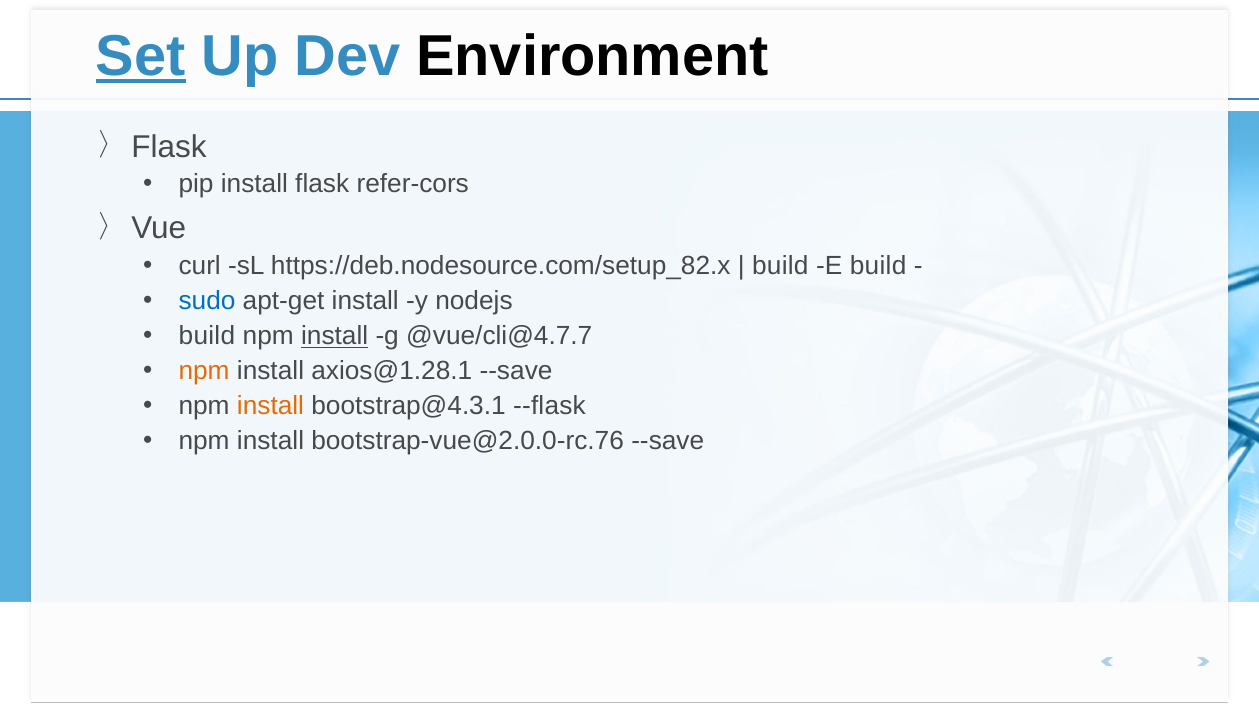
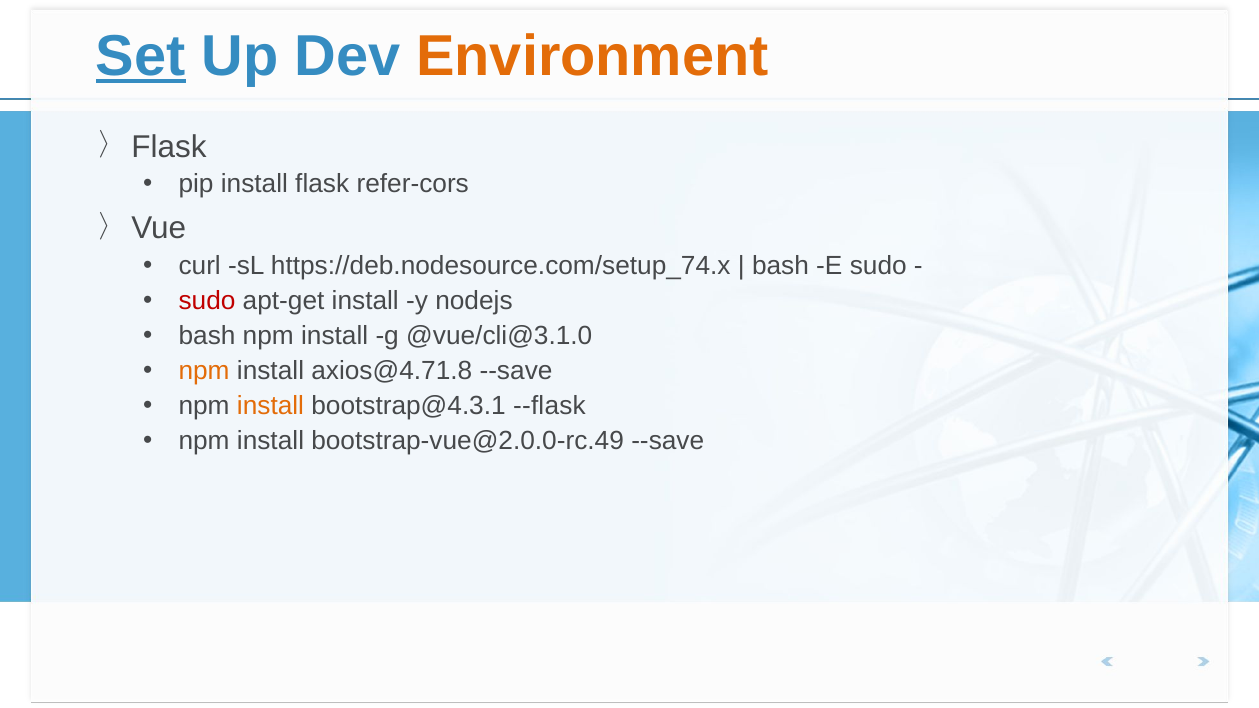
Environment colour: black -> orange
https://deb.nodesource.com/setup_82.x: https://deb.nodesource.com/setup_82.x -> https://deb.nodesource.com/setup_74.x
build at (780, 266): build -> bash
E build: build -> sudo
sudo at (207, 301) colour: blue -> red
build at (207, 336): build -> bash
install at (335, 336) underline: present -> none
@vue/cli@4.7.7: @vue/cli@4.7.7 -> @vue/cli@3.1.0
axios@1.28.1: axios@1.28.1 -> axios@4.71.8
bootstrap-vue@2.0.0-rc.76: bootstrap-vue@2.0.0-rc.76 -> bootstrap-vue@2.0.0-rc.49
